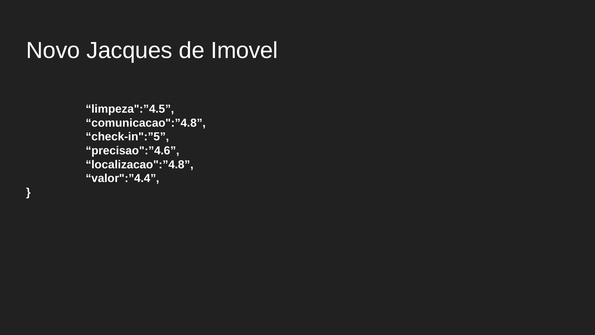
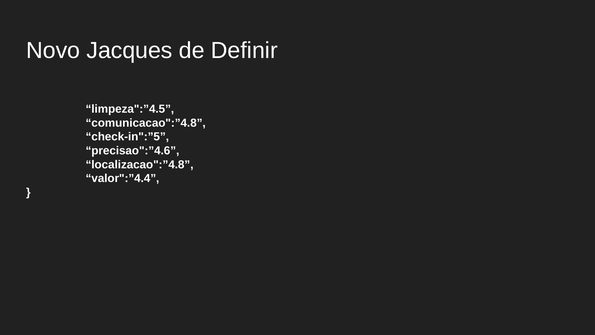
Imovel: Imovel -> Definir
